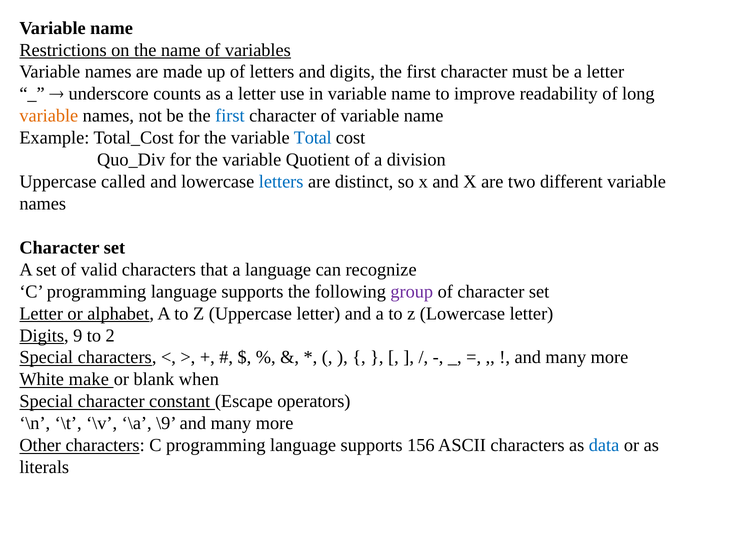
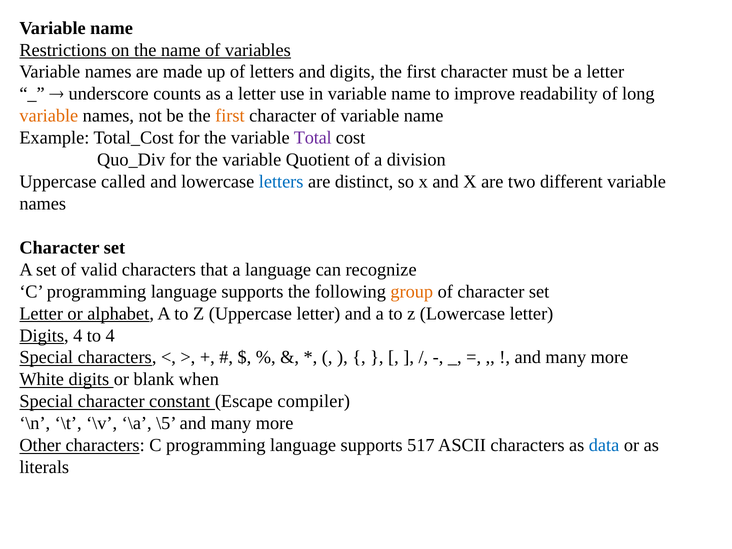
first at (230, 116) colour: blue -> orange
Total colour: blue -> purple
group colour: purple -> orange
Digits 9: 9 -> 4
to 2: 2 -> 4
White make: make -> digits
operators: operators -> compiler
\9: \9 -> \5
156: 156 -> 517
